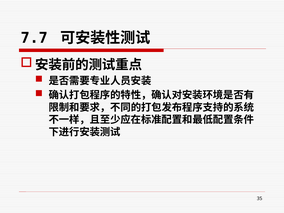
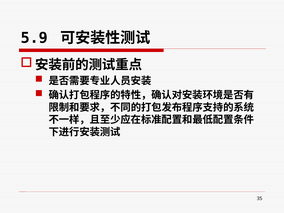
7.7: 7.7 -> 5.9
